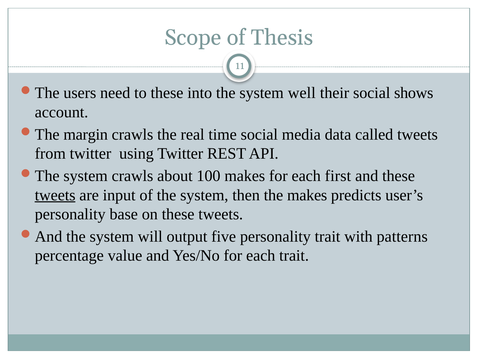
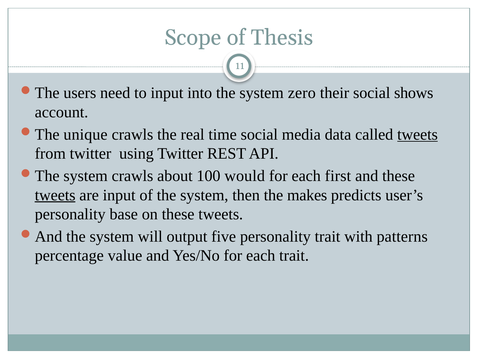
to these: these -> input
well: well -> zero
margin: margin -> unique
tweets at (418, 134) underline: none -> present
100 makes: makes -> would
